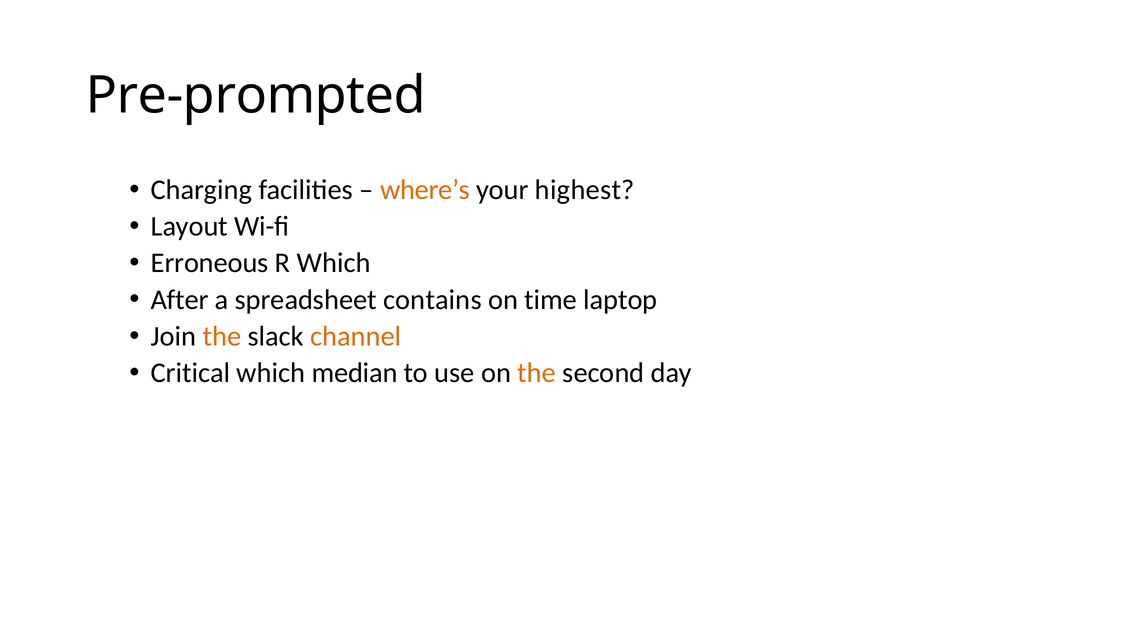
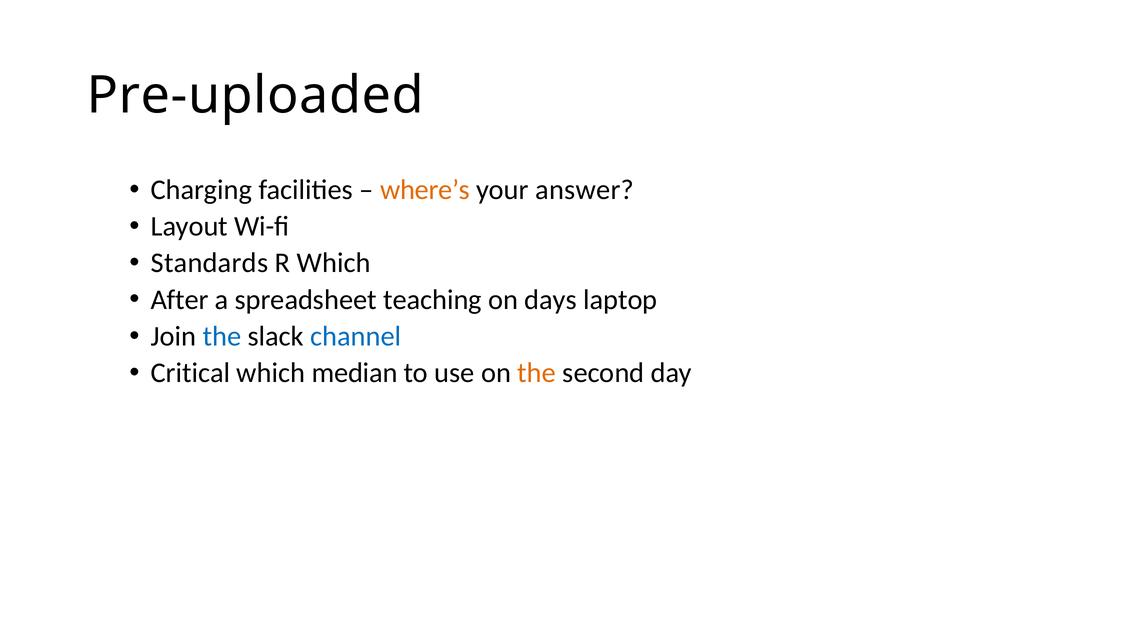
Pre-prompted: Pre-prompted -> Pre-uploaded
highest: highest -> answer
Erroneous: Erroneous -> Standards
contains: contains -> teaching
time: time -> days
the at (222, 336) colour: orange -> blue
channel colour: orange -> blue
